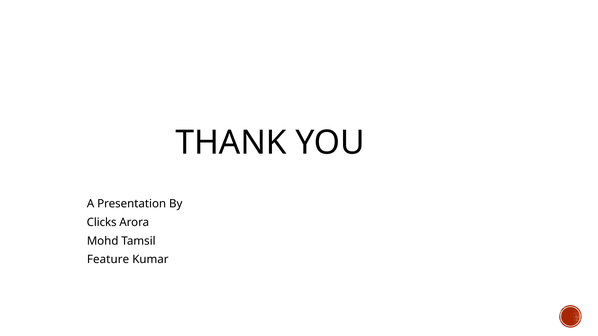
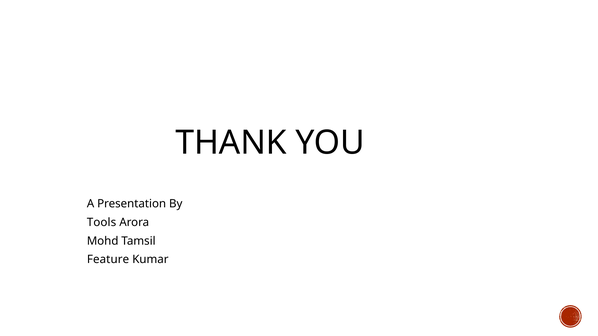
Clicks: Clicks -> Tools
